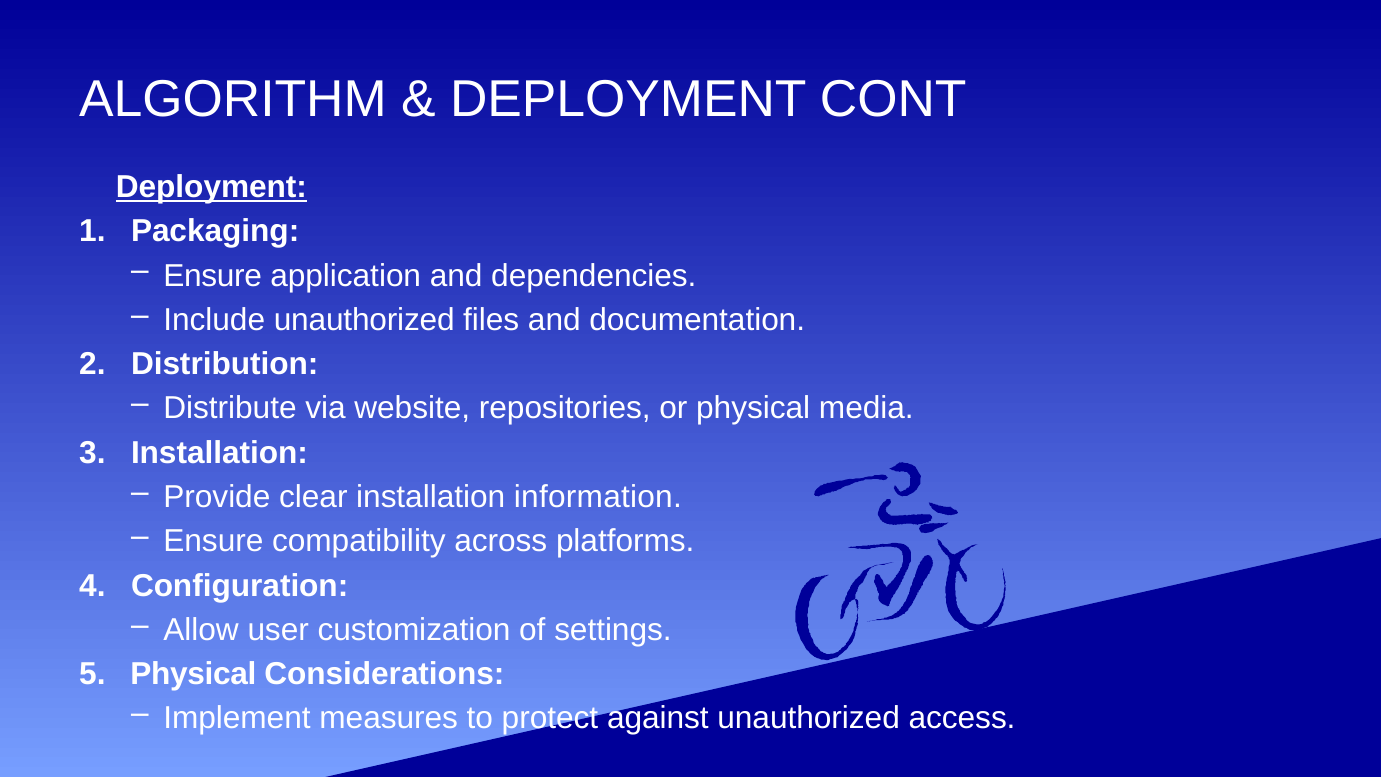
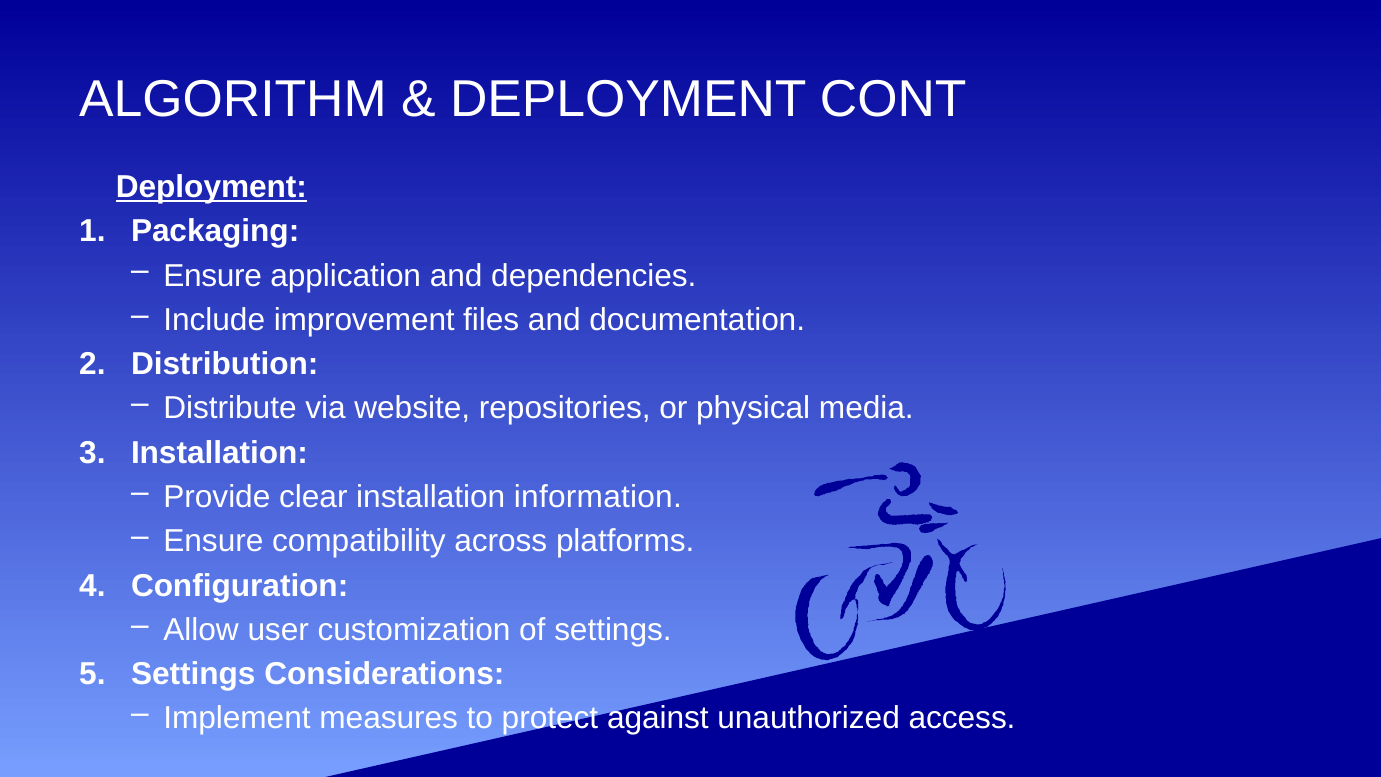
Include unauthorized: unauthorized -> improvement
Physical at (193, 674): Physical -> Settings
